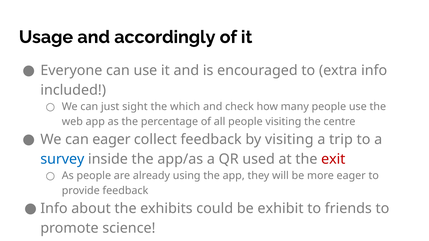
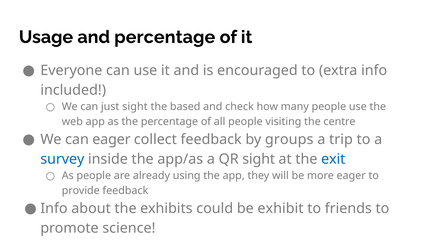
and accordingly: accordingly -> percentage
which: which -> based
by visiting: visiting -> groups
QR used: used -> sight
exit colour: red -> blue
